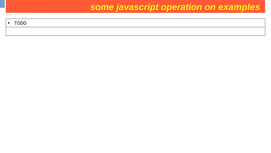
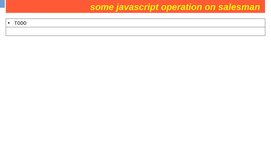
examples: examples -> salesman
